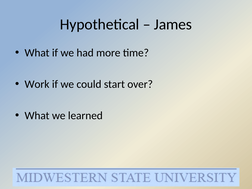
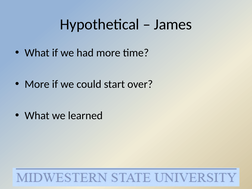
Work at (37, 84): Work -> More
